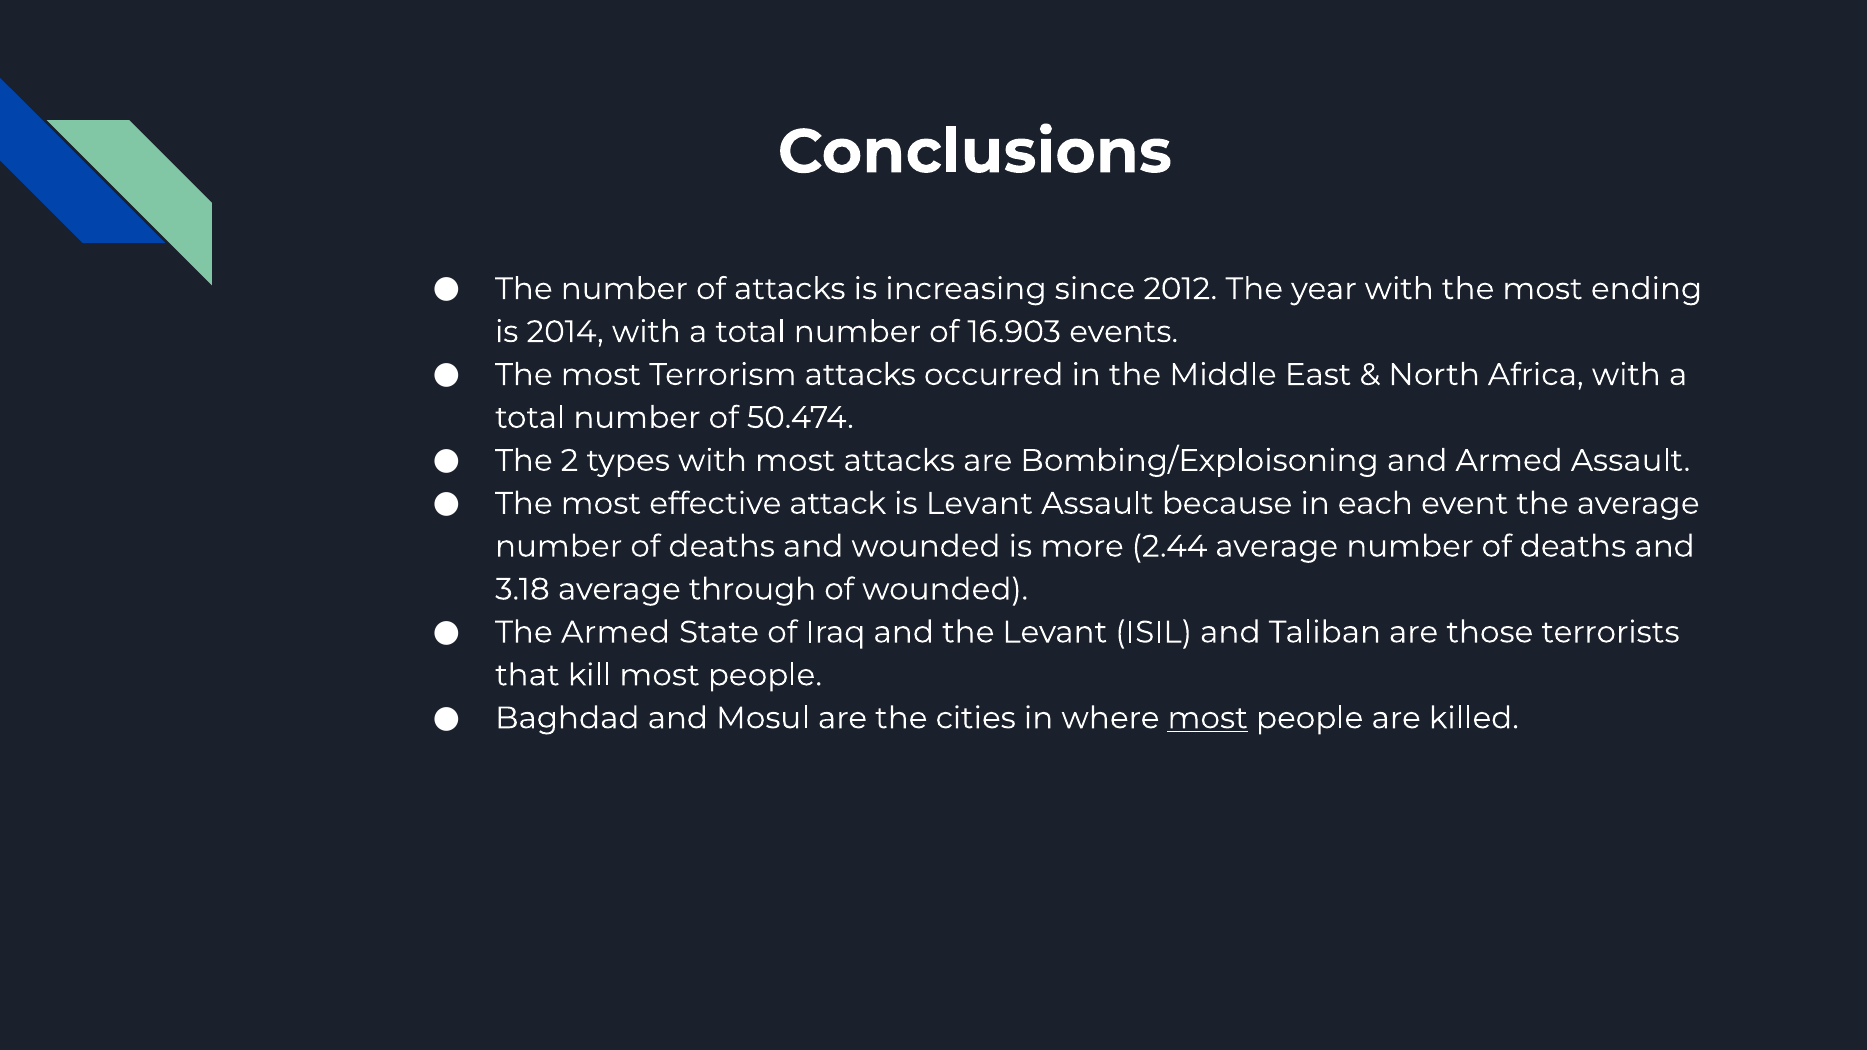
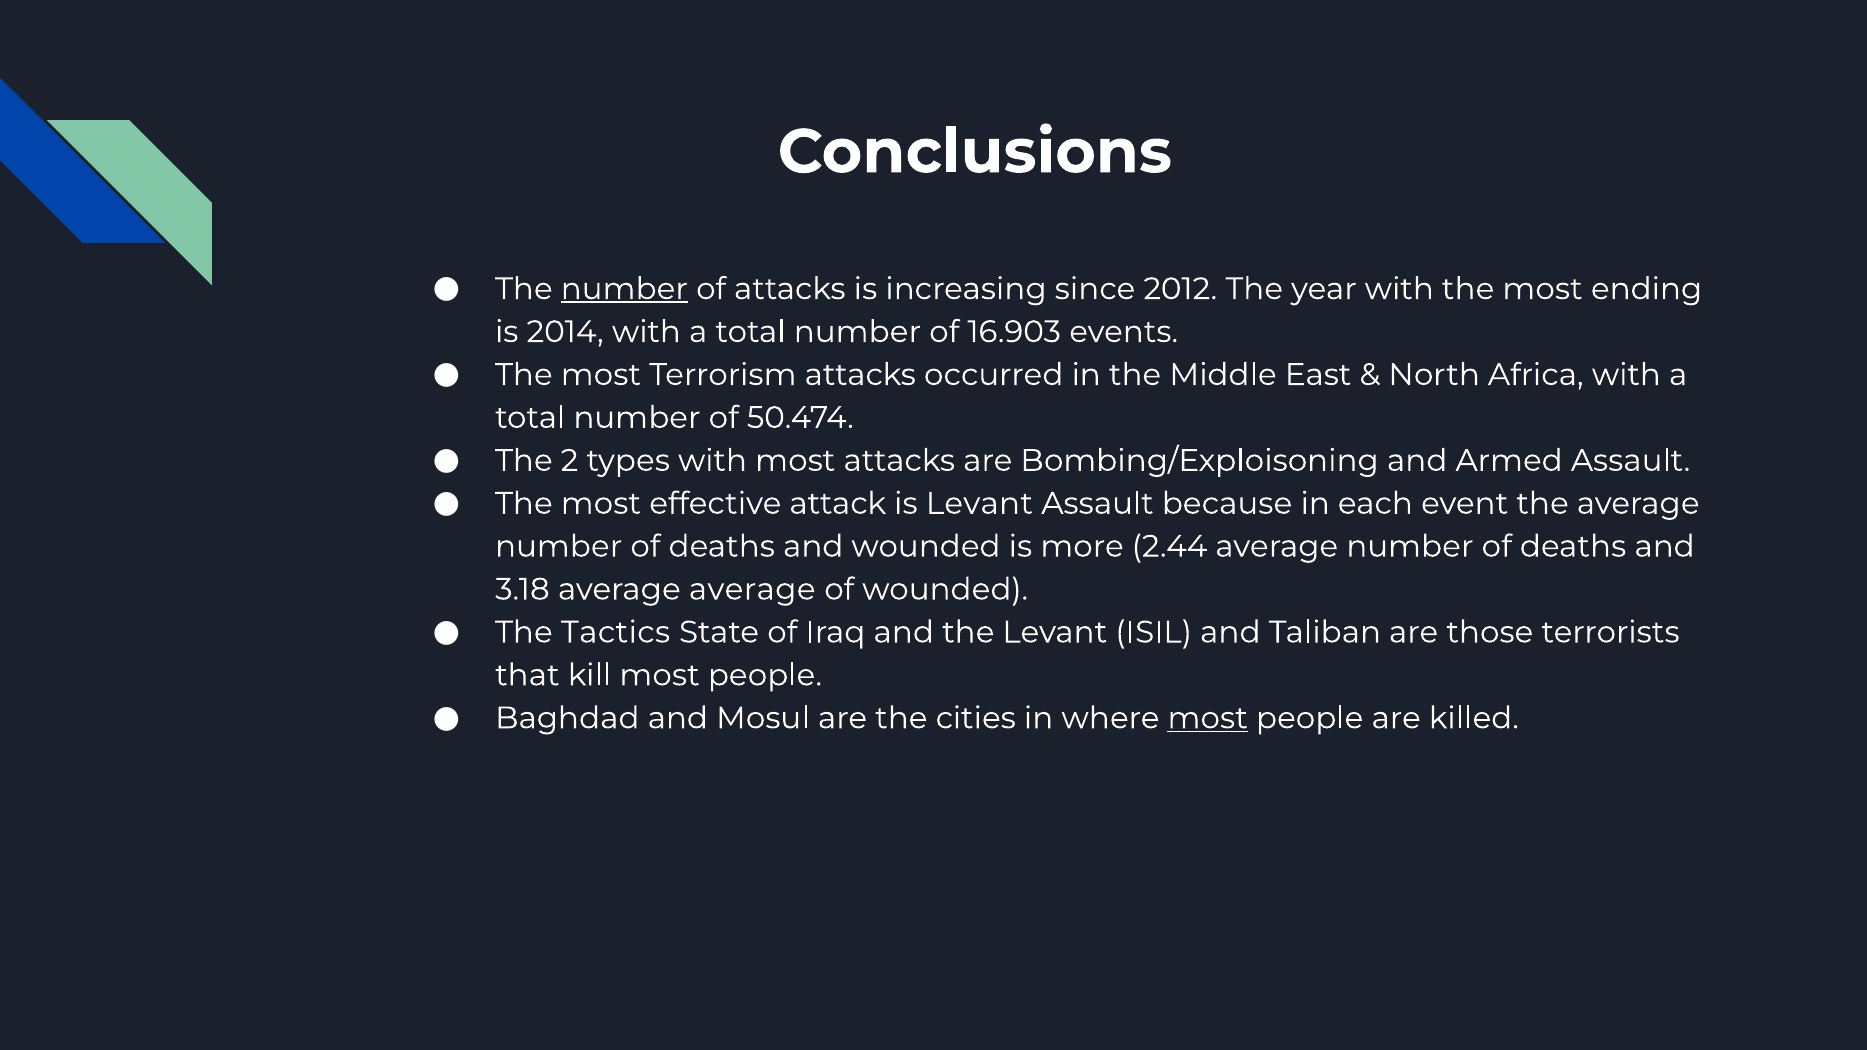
number at (624, 289) underline: none -> present
average through: through -> average
The Armed: Armed -> Tactics
